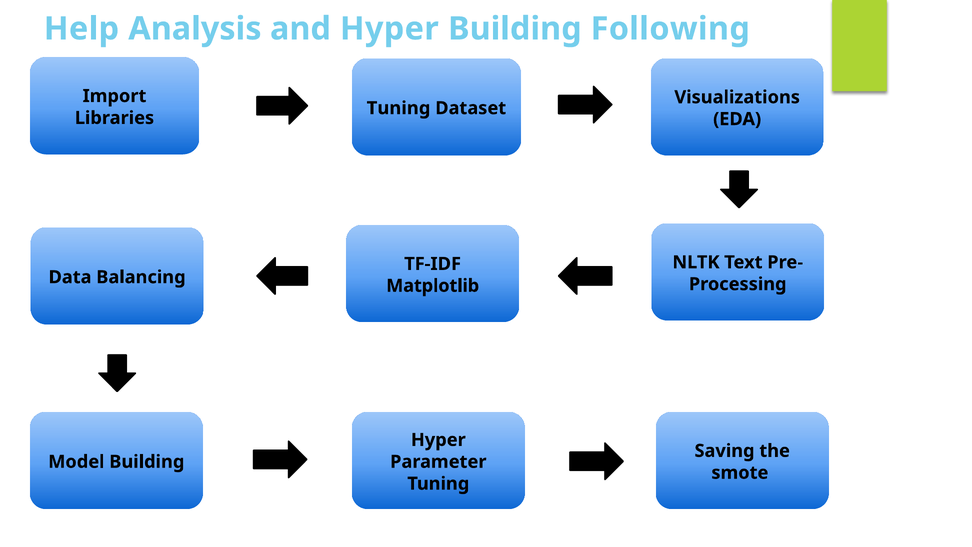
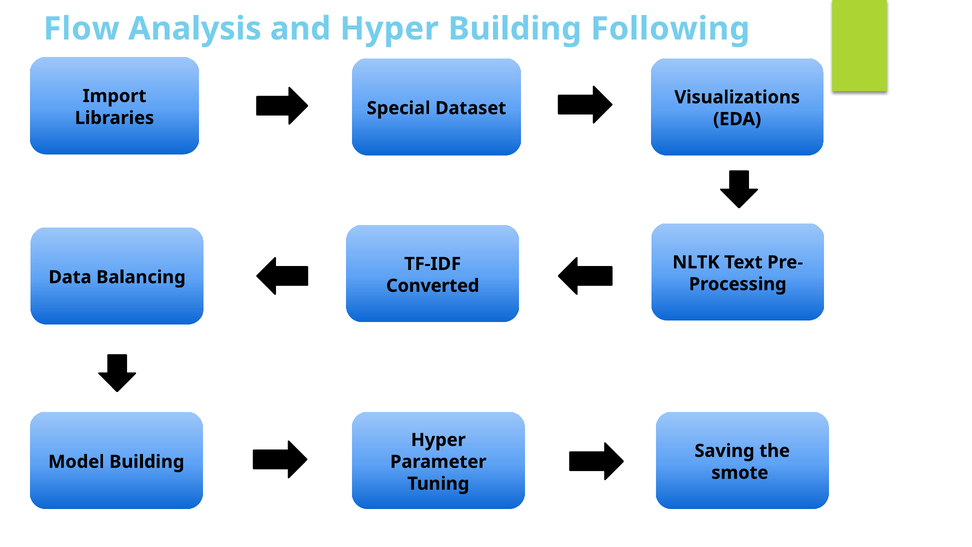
Help: Help -> Flow
Tuning at (399, 108): Tuning -> Special
Matplotlib: Matplotlib -> Converted
